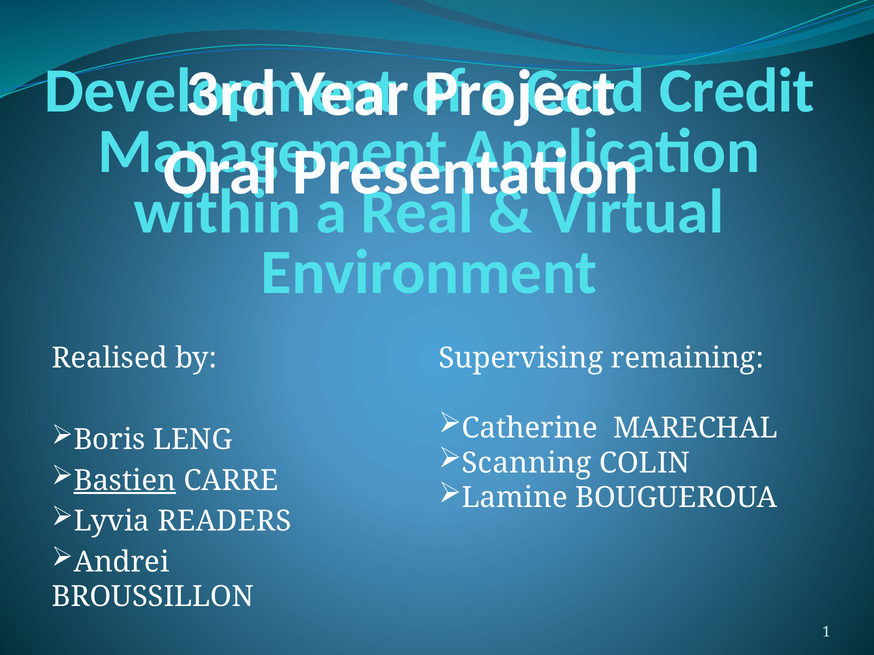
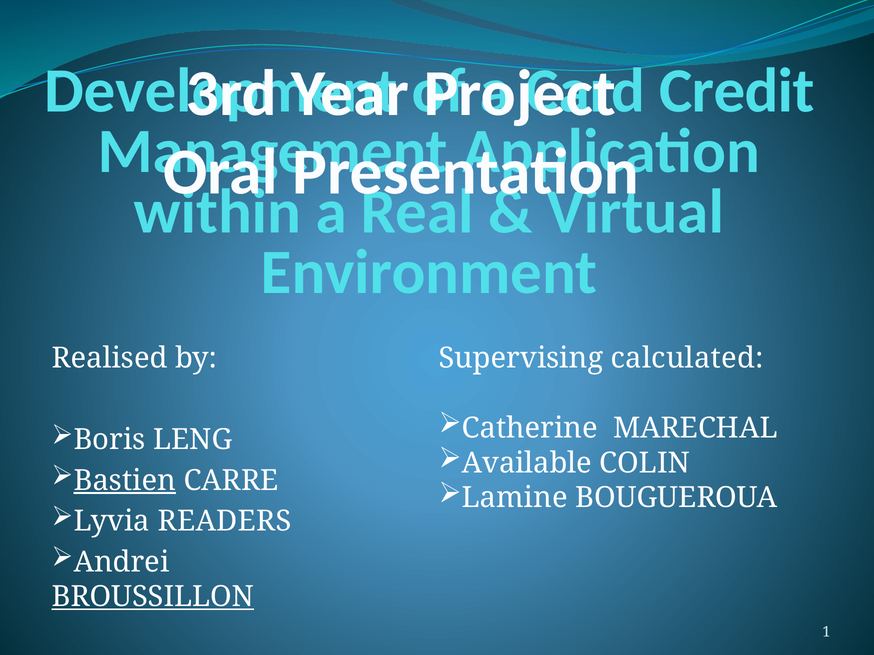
remaining: remaining -> calculated
Scanning: Scanning -> Available
BROUSSILLON underline: none -> present
